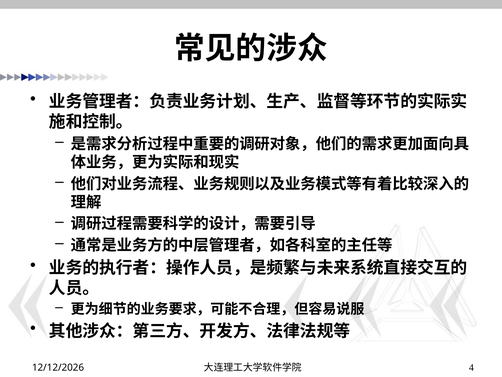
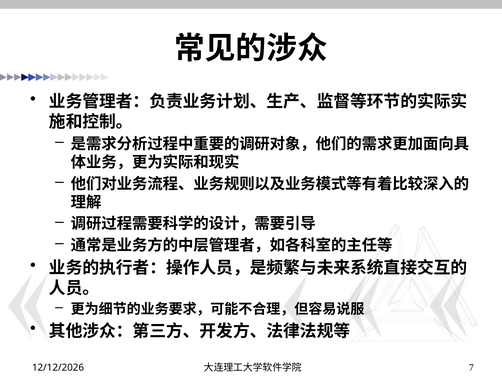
4: 4 -> 7
